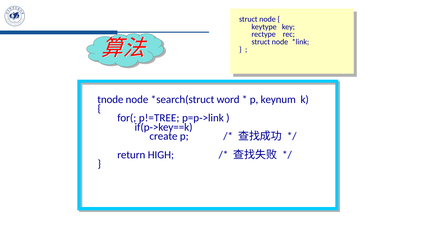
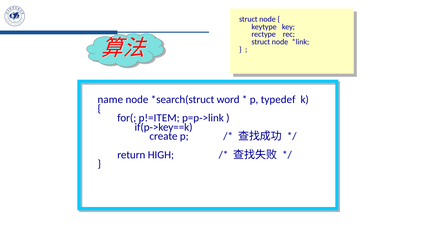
tnode: tnode -> name
keynum: keynum -> typedef
p!=TREE: p!=TREE -> p!=ITEM
